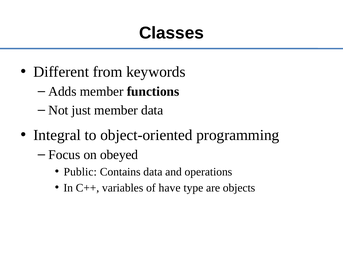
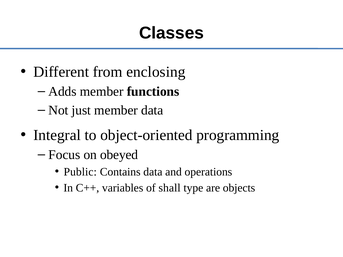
keywords: keywords -> enclosing
have: have -> shall
